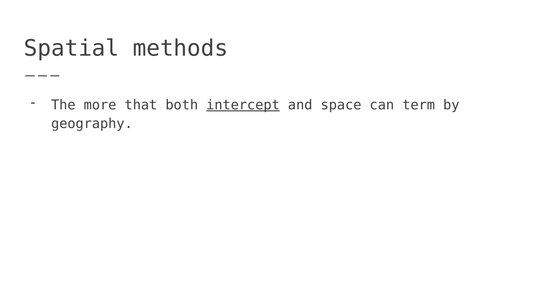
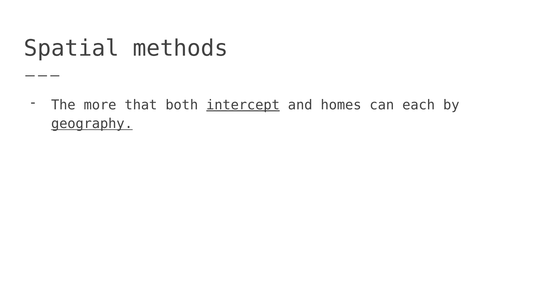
space: space -> homes
term: term -> each
geography underline: none -> present
